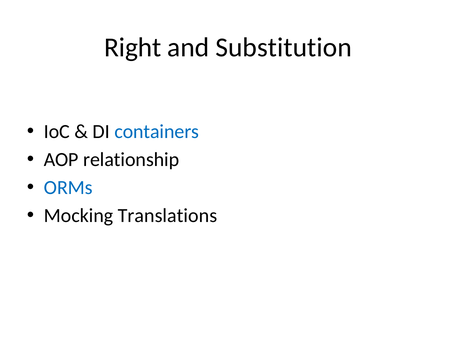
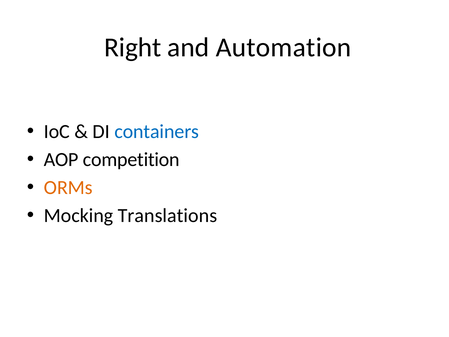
Substitution: Substitution -> Automation
relationship: relationship -> competition
ORMs colour: blue -> orange
